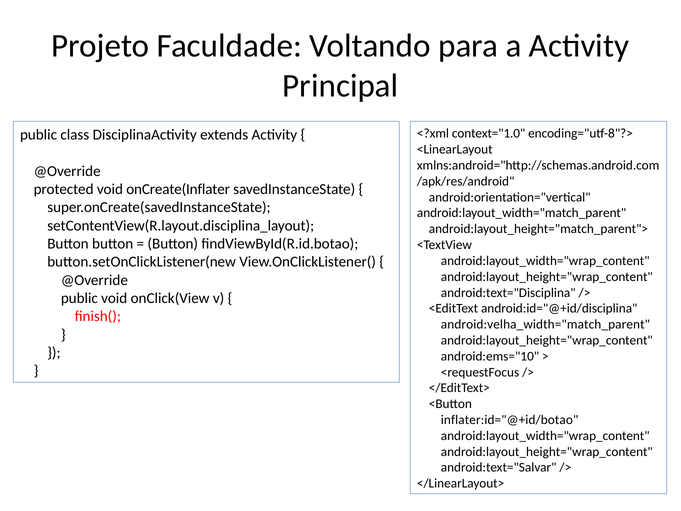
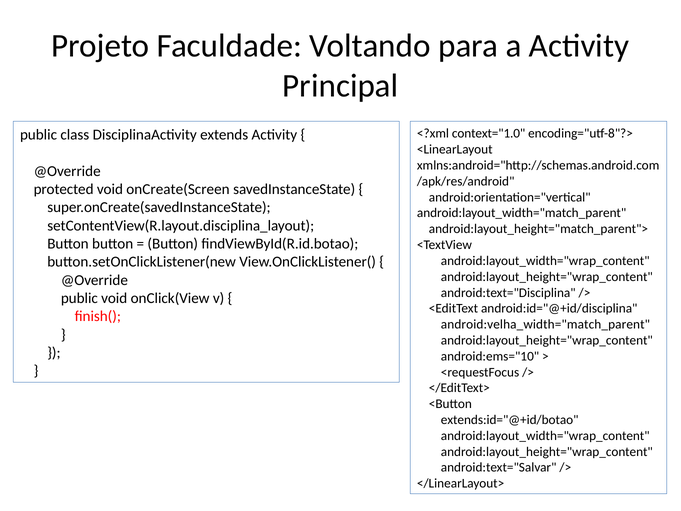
onCreate(Inflater: onCreate(Inflater -> onCreate(Screen
inflater:id="@+id/botao: inflater:id="@+id/botao -> extends:id="@+id/botao
